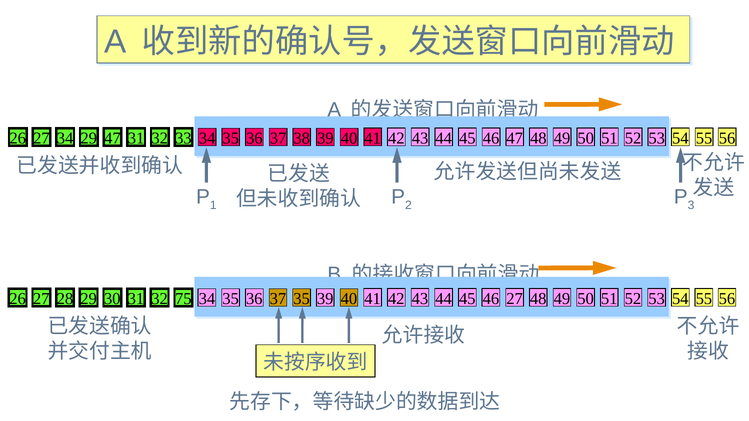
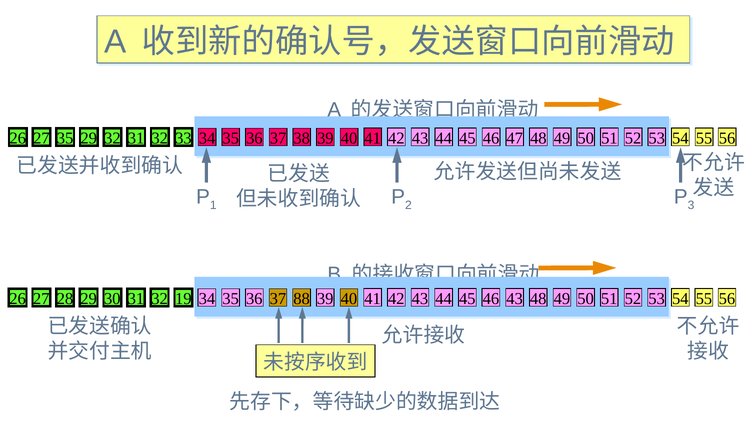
27 34: 34 -> 35
29 47: 47 -> 32
75: 75 -> 19
37 35: 35 -> 88
46 27: 27 -> 43
